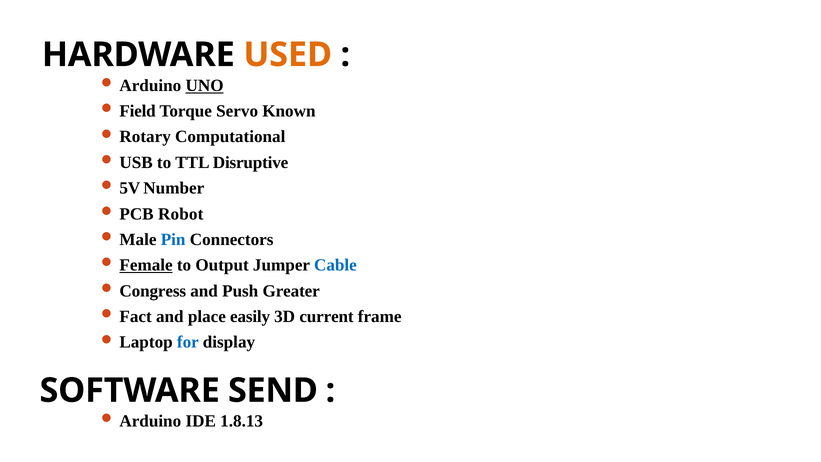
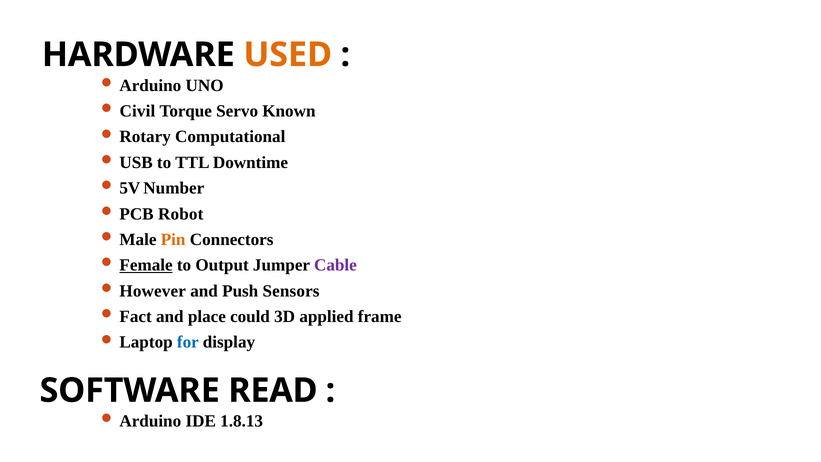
UNO underline: present -> none
Field: Field -> Civil
Disruptive: Disruptive -> Downtime
Pin colour: blue -> orange
Cable colour: blue -> purple
Congress: Congress -> However
Greater: Greater -> Sensors
easily: easily -> could
current: current -> applied
SEND: SEND -> READ
